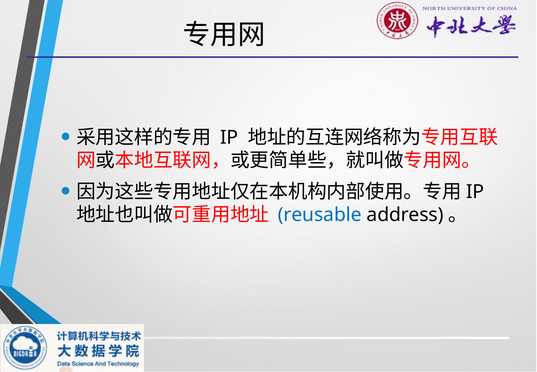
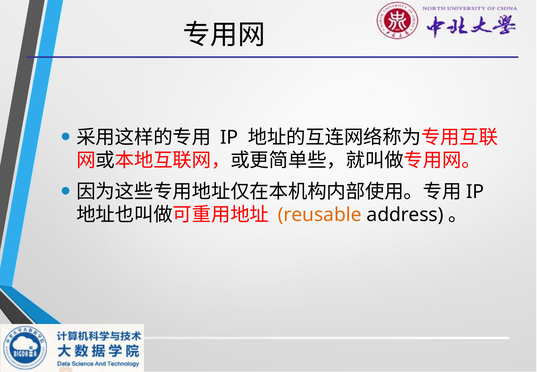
reusable colour: blue -> orange
